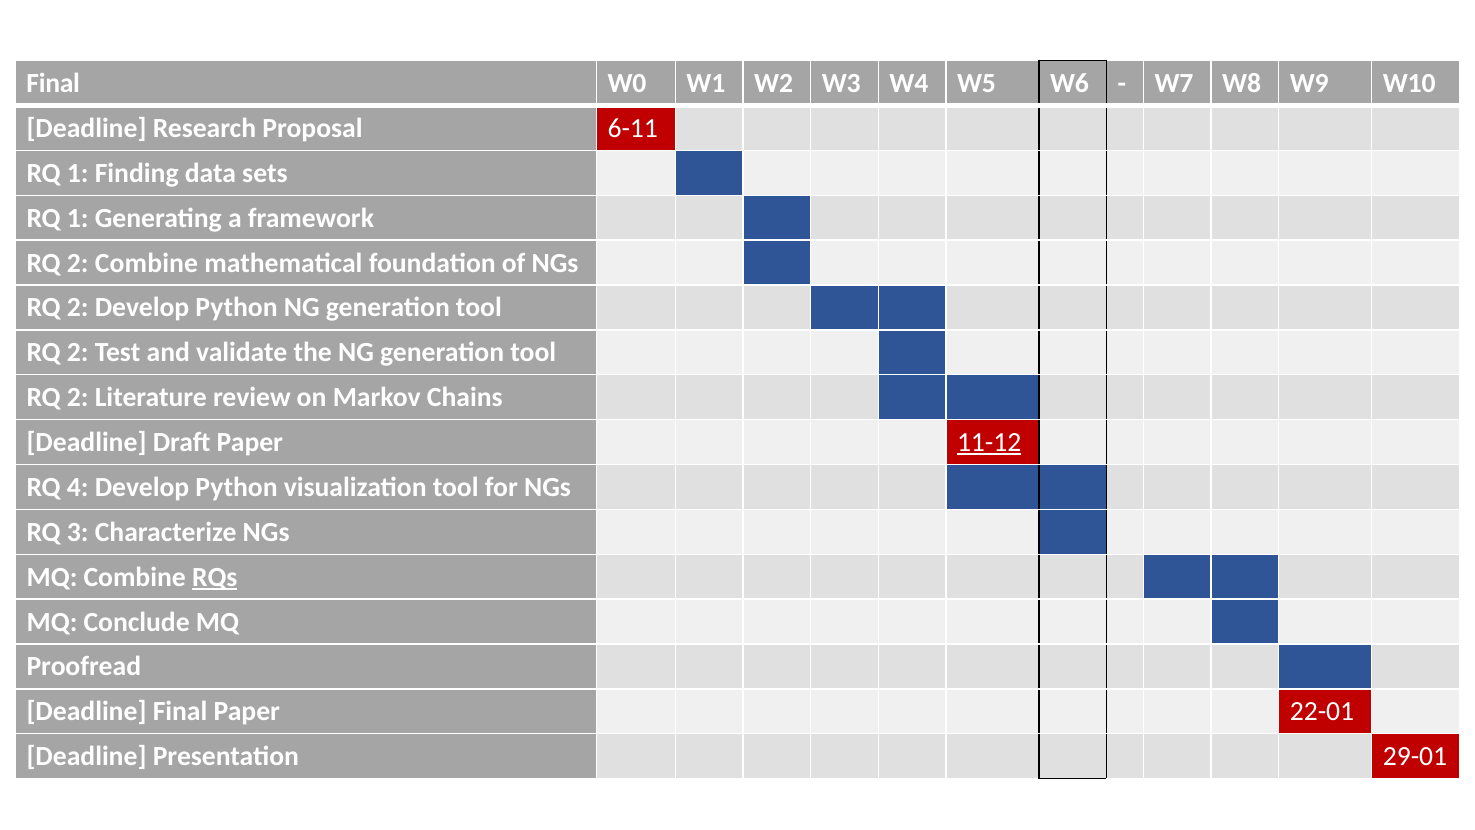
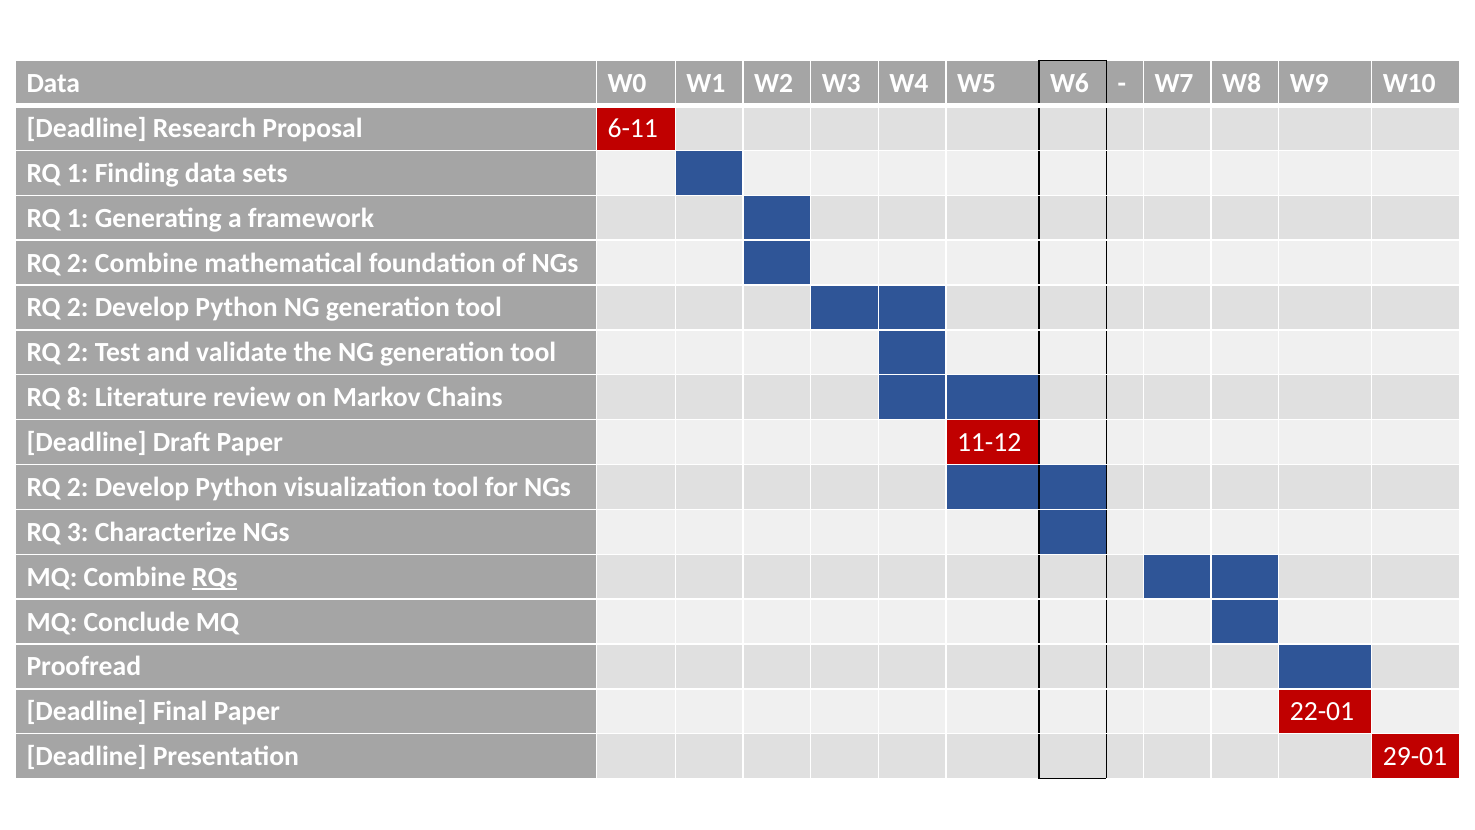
Final at (53, 83): Final -> Data
2 at (78, 397): 2 -> 8
11-12 underline: present -> none
4 at (78, 487): 4 -> 2
